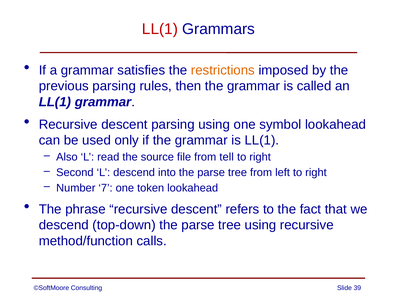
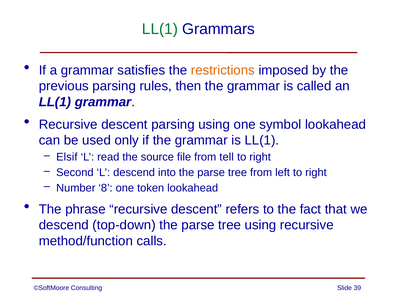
LL(1 at (160, 29) colour: red -> green
Also: Also -> Elsif
7: 7 -> 8
